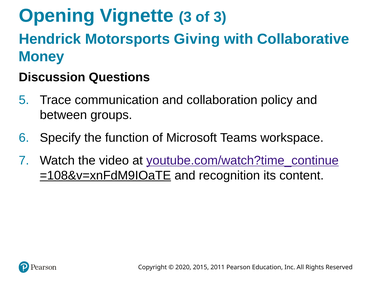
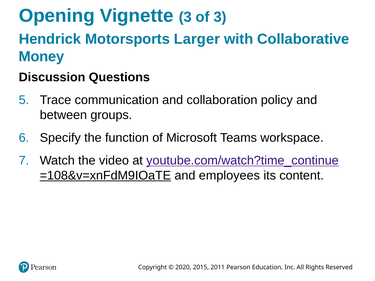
Giving: Giving -> Larger
recognition: recognition -> employees
